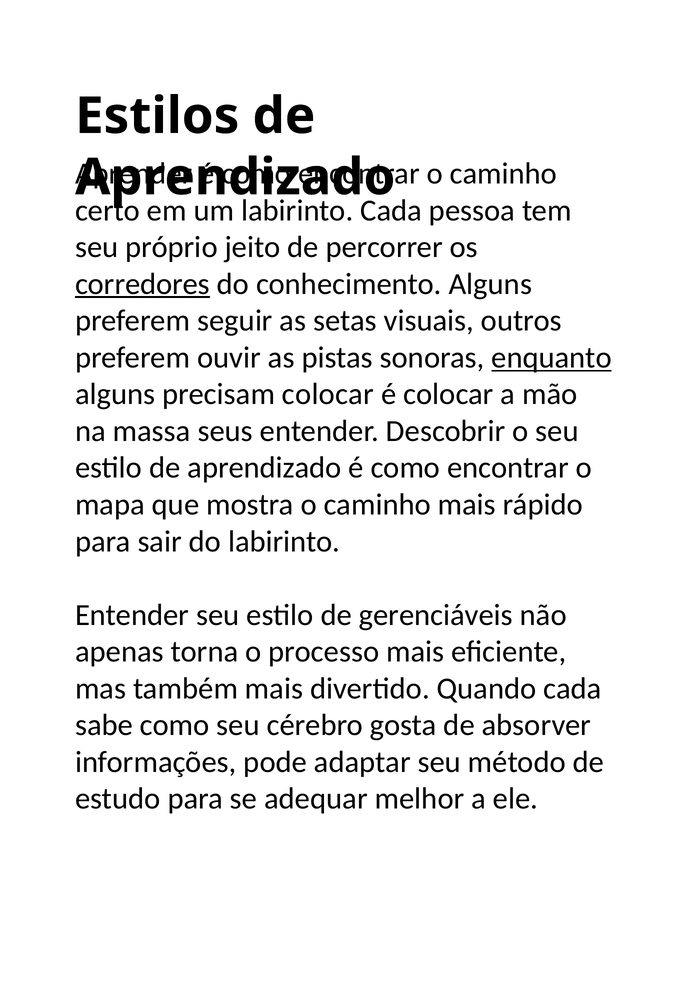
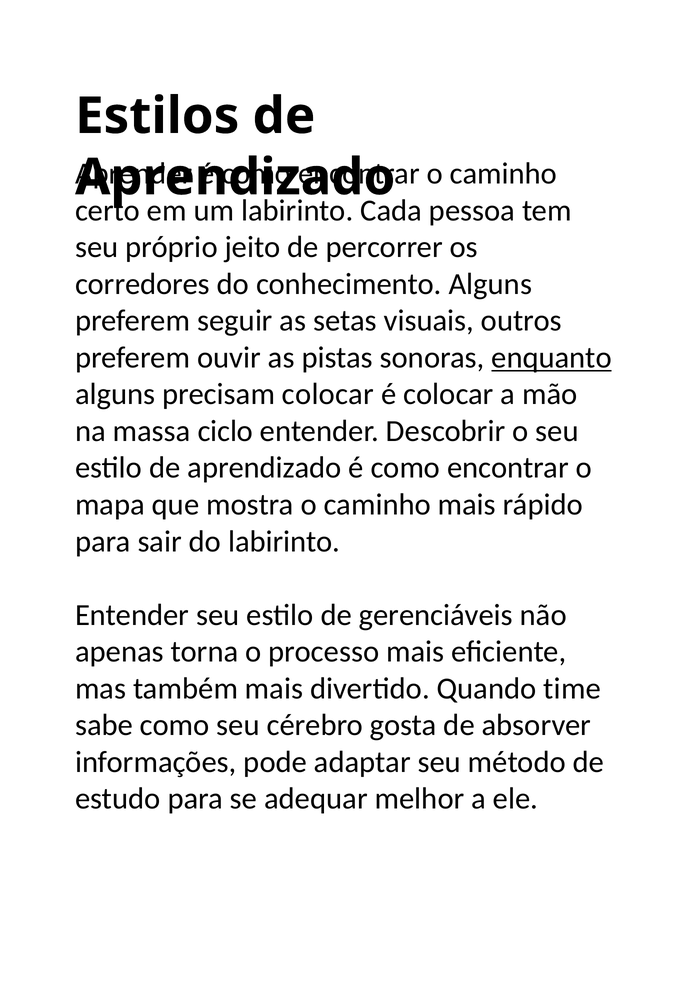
corredores underline: present -> none
seus: seus -> ciclo
Quando cada: cada -> time
